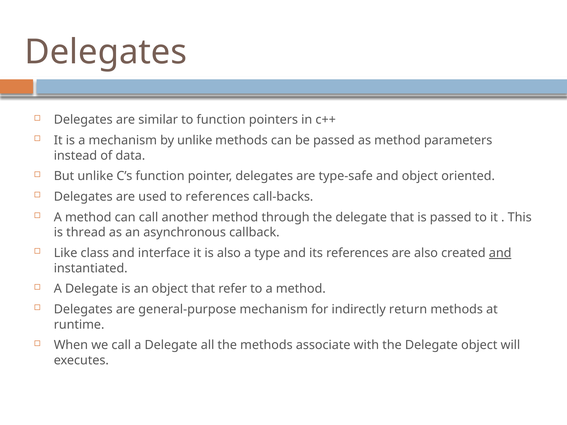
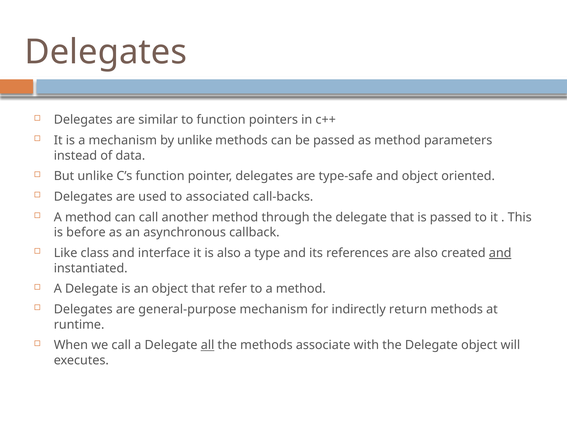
to references: references -> associated
thread: thread -> before
all underline: none -> present
